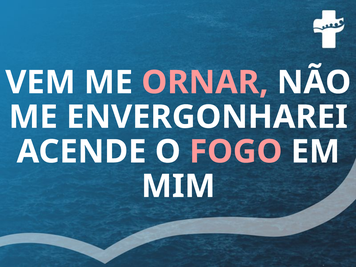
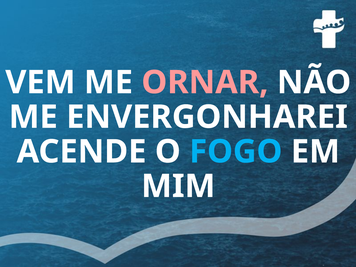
FOGO colour: pink -> light blue
